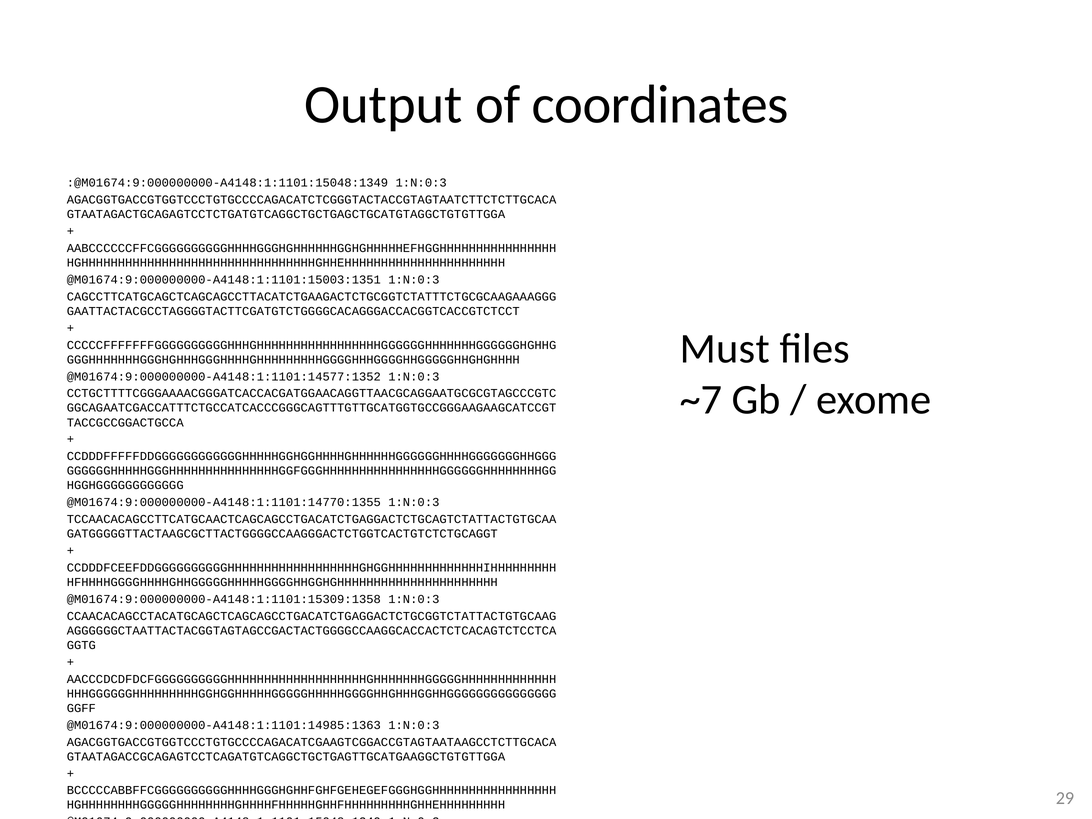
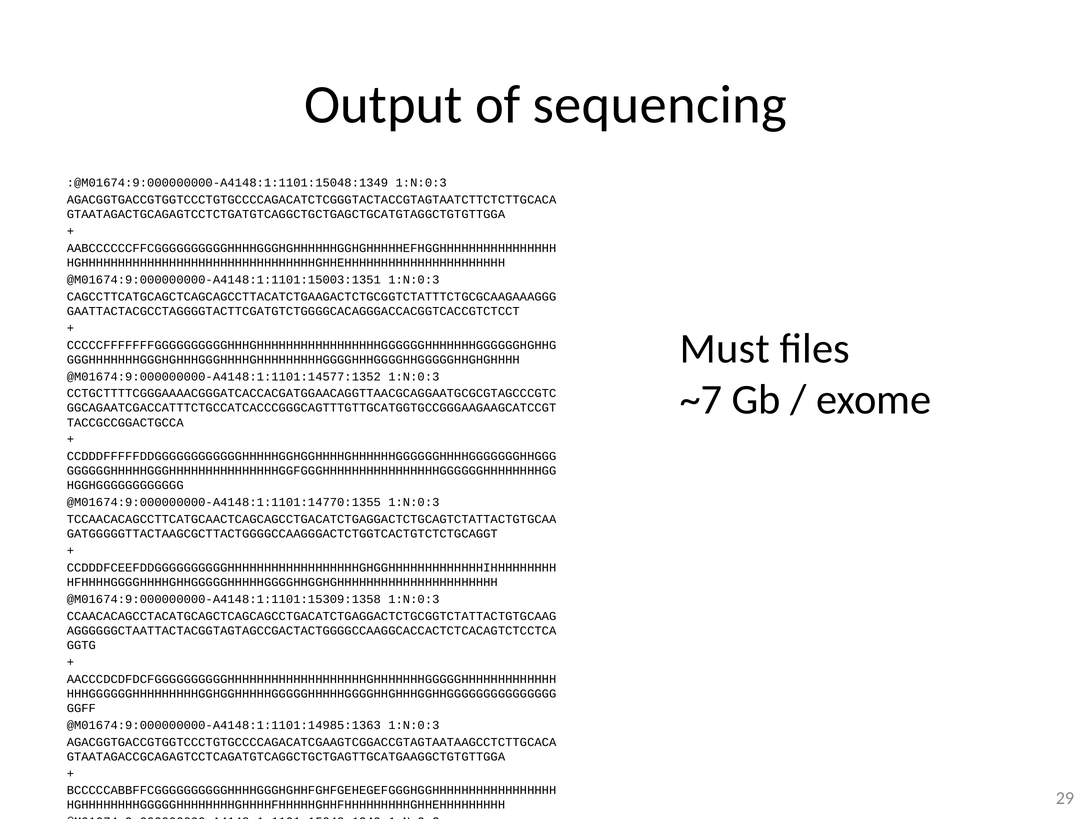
coordinates: coordinates -> sequencing
